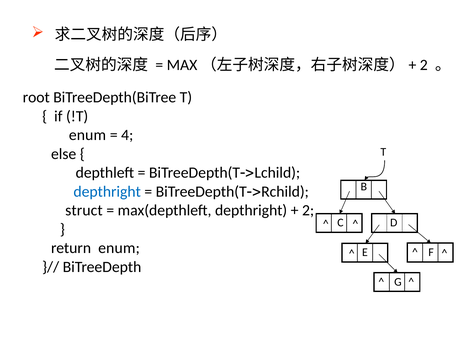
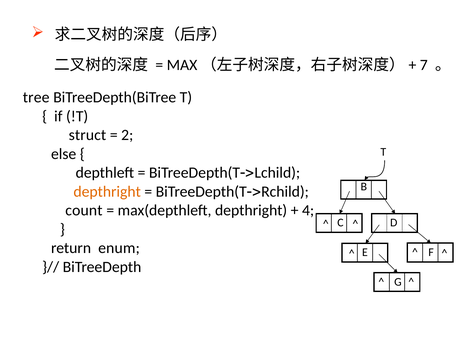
2 at (424, 65): 2 -> 7
root: root -> tree
enum at (87, 135): enum -> struct
4: 4 -> 2
depthright at (107, 191) colour: blue -> orange
struct: struct -> count
2 at (308, 210): 2 -> 4
